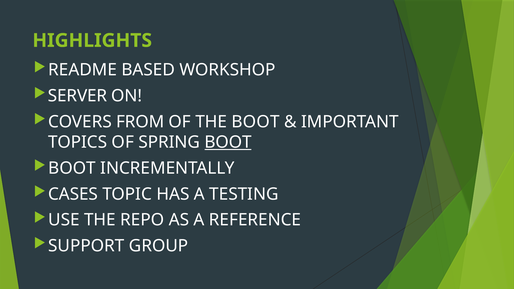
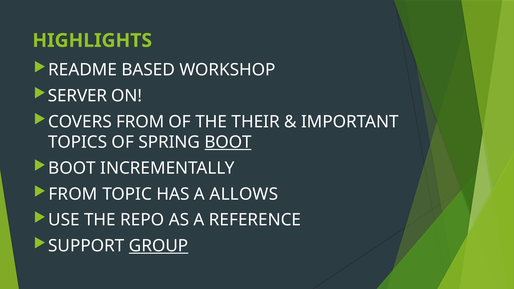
THE BOOT: BOOT -> THEIR
CASES at (73, 194): CASES -> FROM
TESTING: TESTING -> ALLOWS
GROUP underline: none -> present
